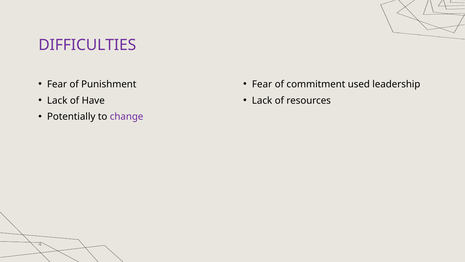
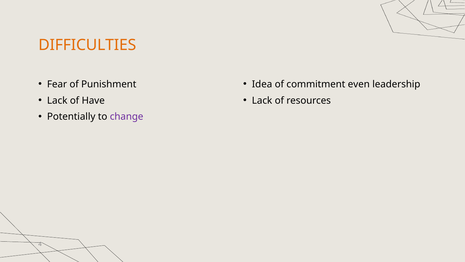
DIFFICULTIES colour: purple -> orange
Fear at (262, 84): Fear -> Idea
used: used -> even
